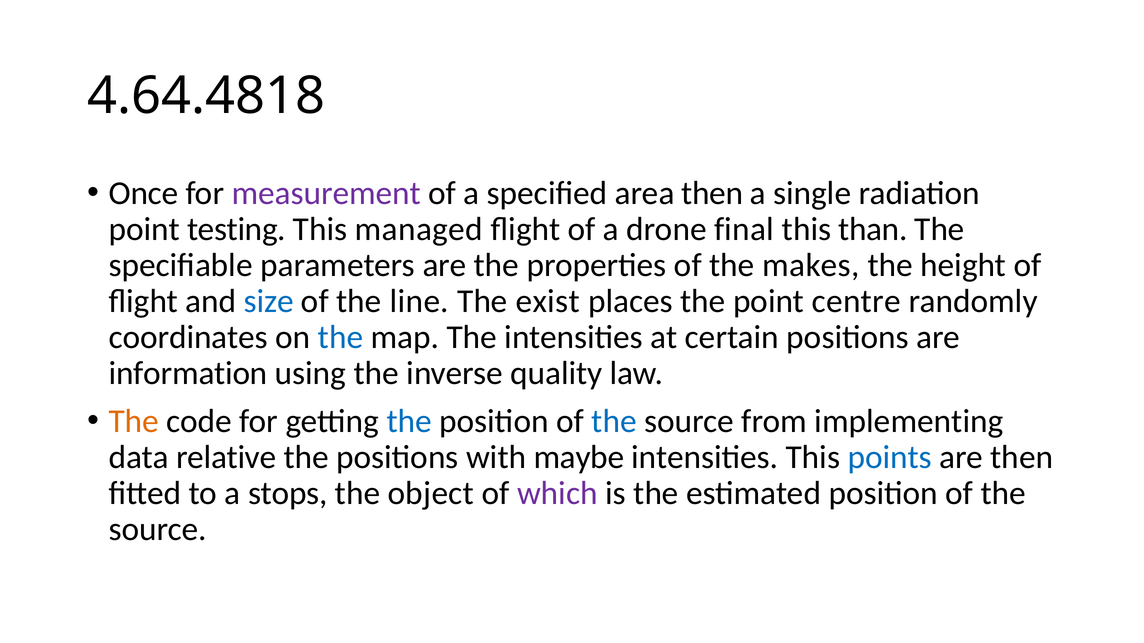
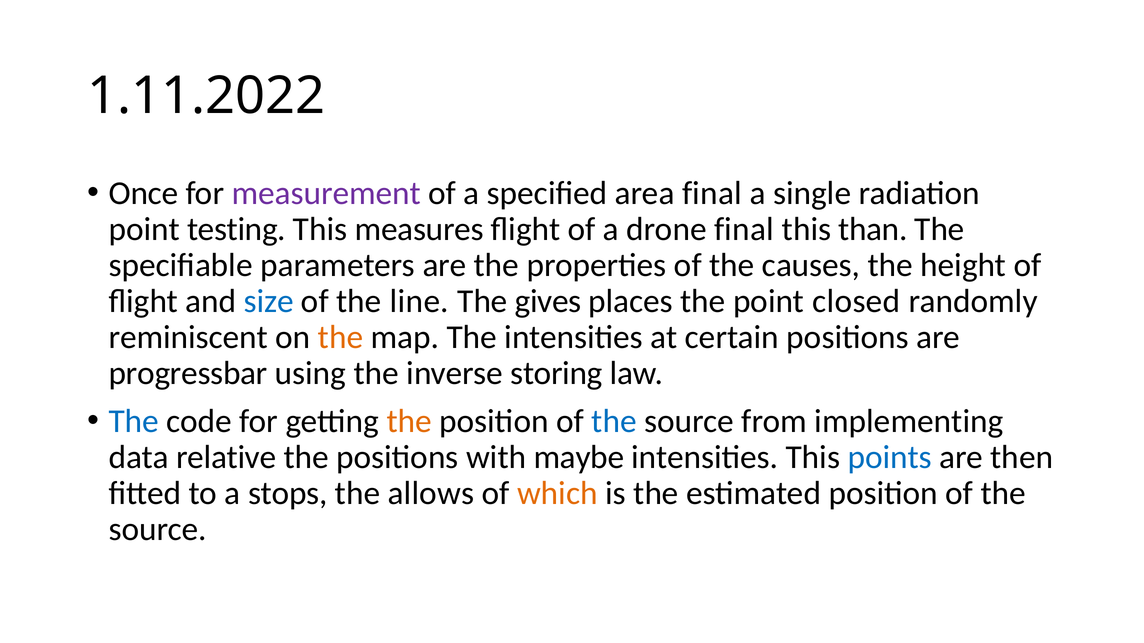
4.64.4818: 4.64.4818 -> 1.11.2022
area then: then -> final
managed: managed -> measures
makes: makes -> causes
exist: exist -> gives
centre: centre -> closed
coordinates: coordinates -> reminiscent
the at (341, 338) colour: blue -> orange
information: information -> progressbar
quality: quality -> storing
The at (134, 422) colour: orange -> blue
the at (409, 422) colour: blue -> orange
object: object -> allows
which colour: purple -> orange
